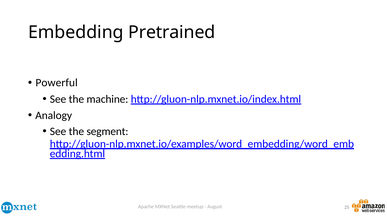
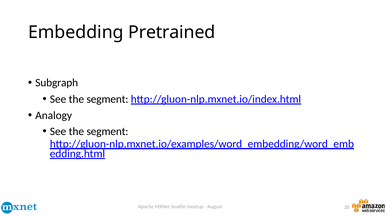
Powerful: Powerful -> Subgraph
machine at (107, 99): machine -> segment
